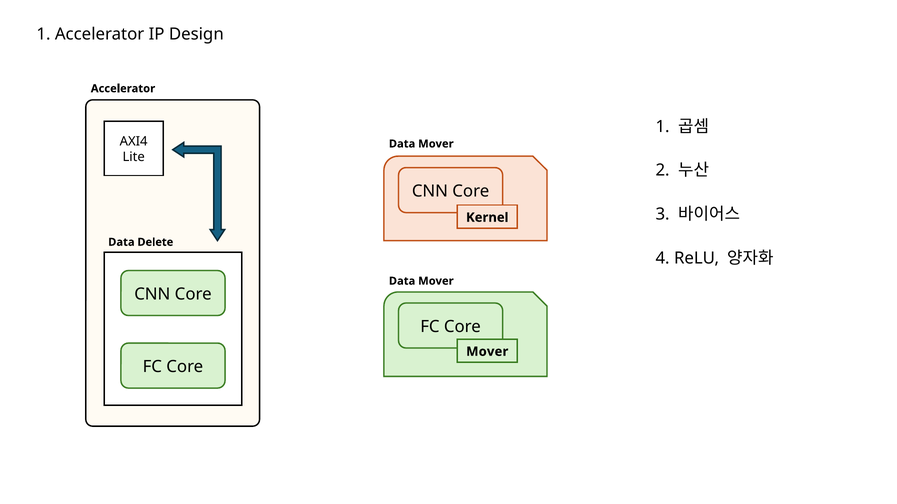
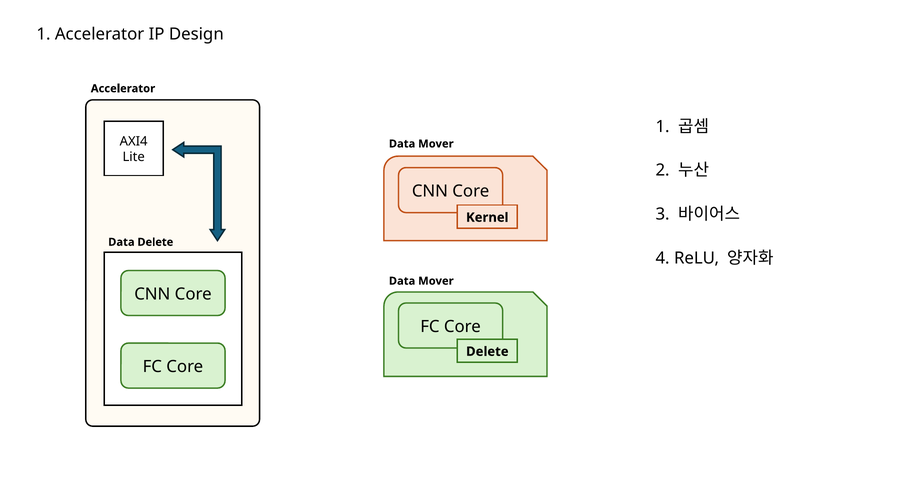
Mover at (487, 352): Mover -> Delete
